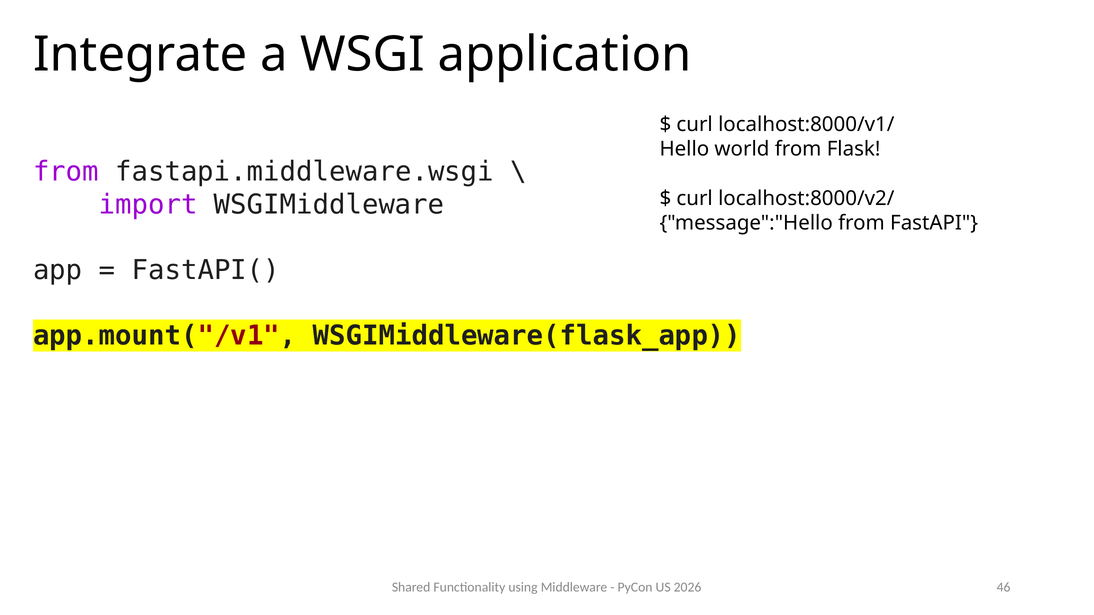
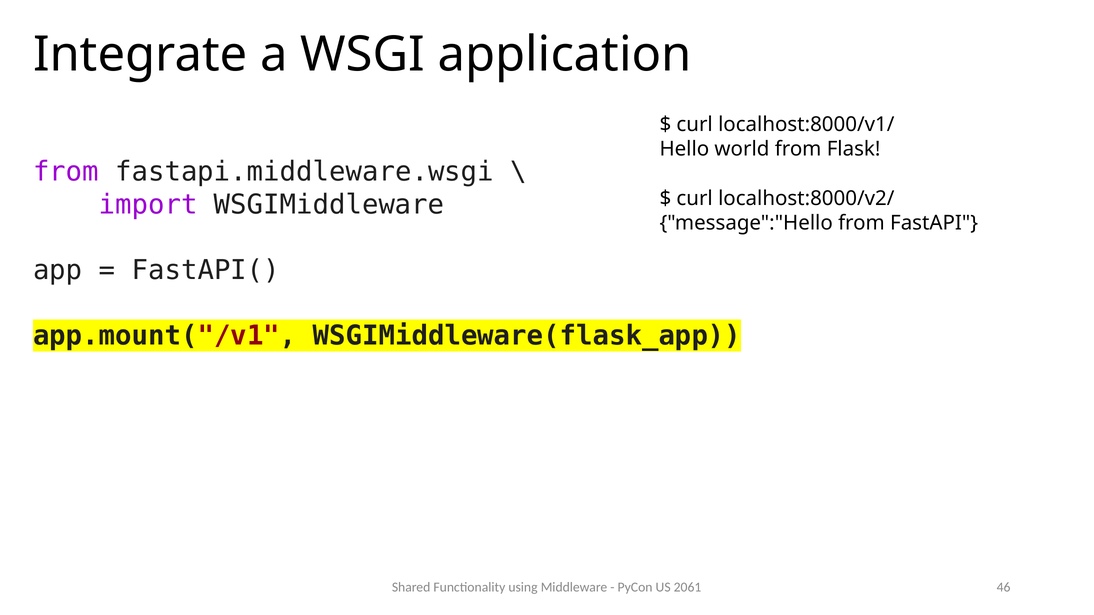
2026: 2026 -> 2061
